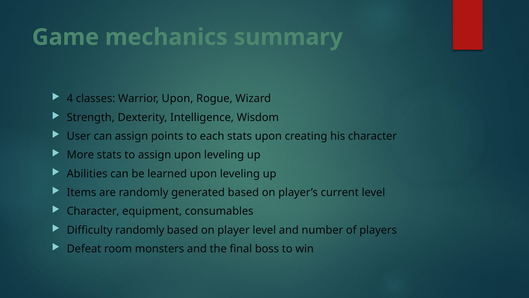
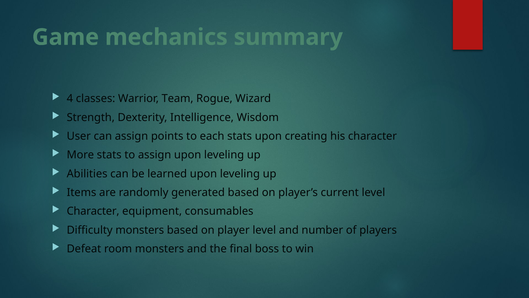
Warrior Upon: Upon -> Team
Difficulty randomly: randomly -> monsters
